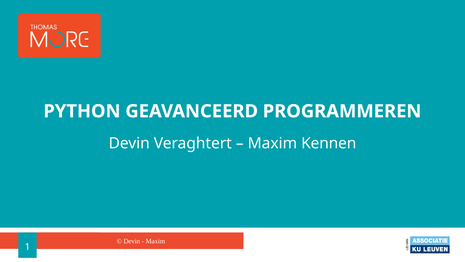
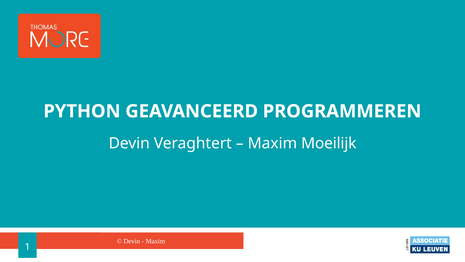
Kennen: Kennen -> Moeilijk
